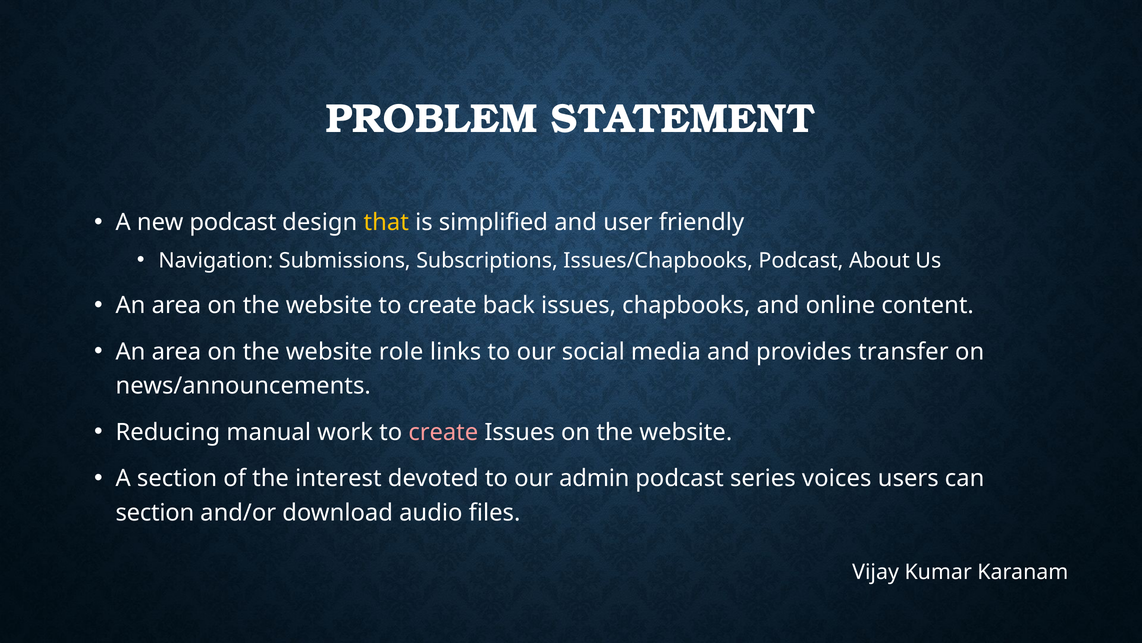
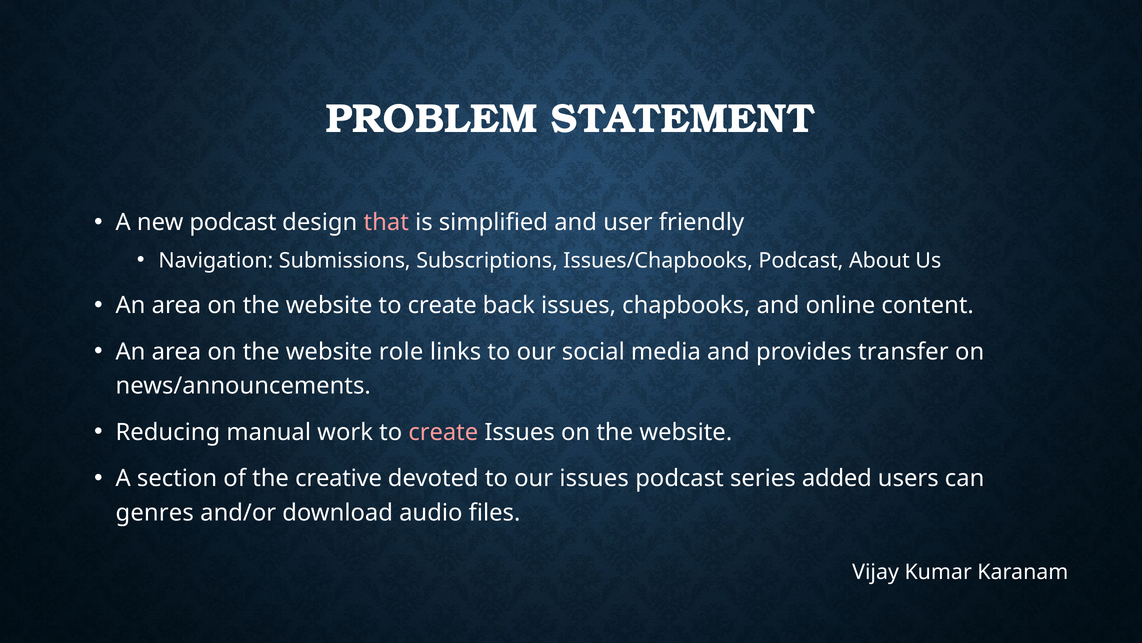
that colour: yellow -> pink
interest: interest -> creative
our admin: admin -> issues
voices: voices -> added
section at (155, 513): section -> genres
